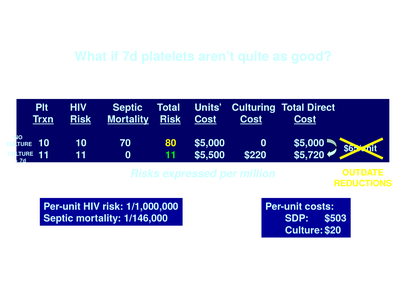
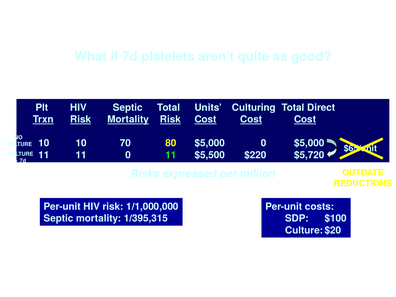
1/146,000: 1/146,000 -> 1/395,315
$503: $503 -> $100
